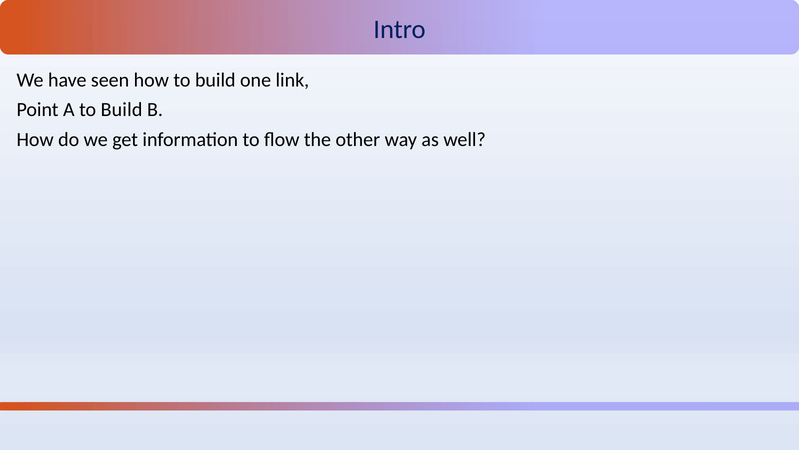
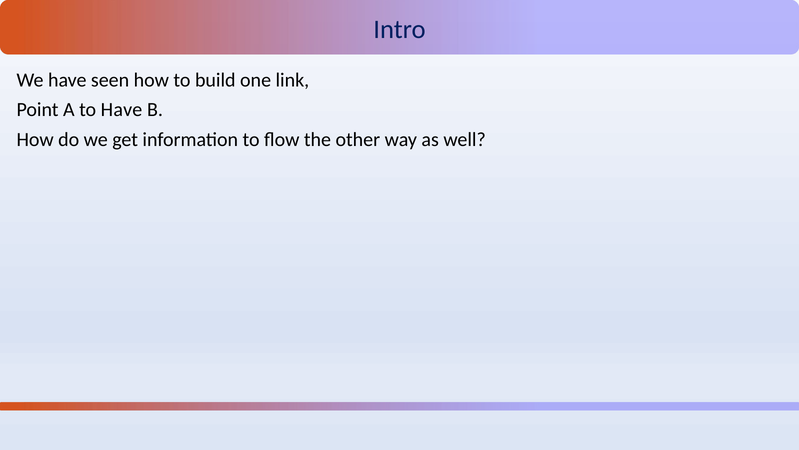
A to Build: Build -> Have
